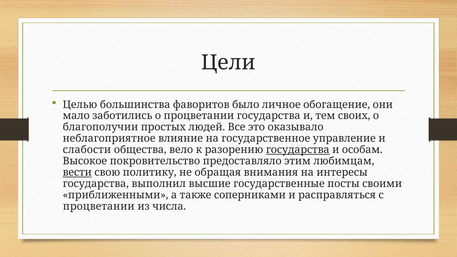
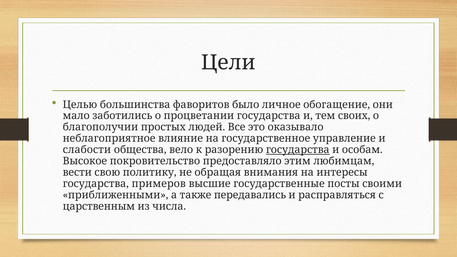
вести underline: present -> none
выполнил: выполнил -> примеров
соперниками: соперниками -> передавались
процветании at (99, 206): процветании -> царственным
